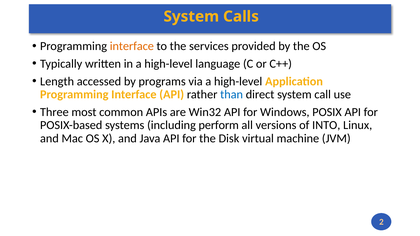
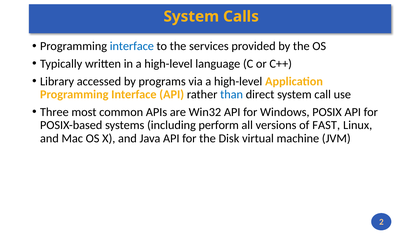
interface at (132, 46) colour: orange -> blue
Length: Length -> Library
INTO: INTO -> FAST
